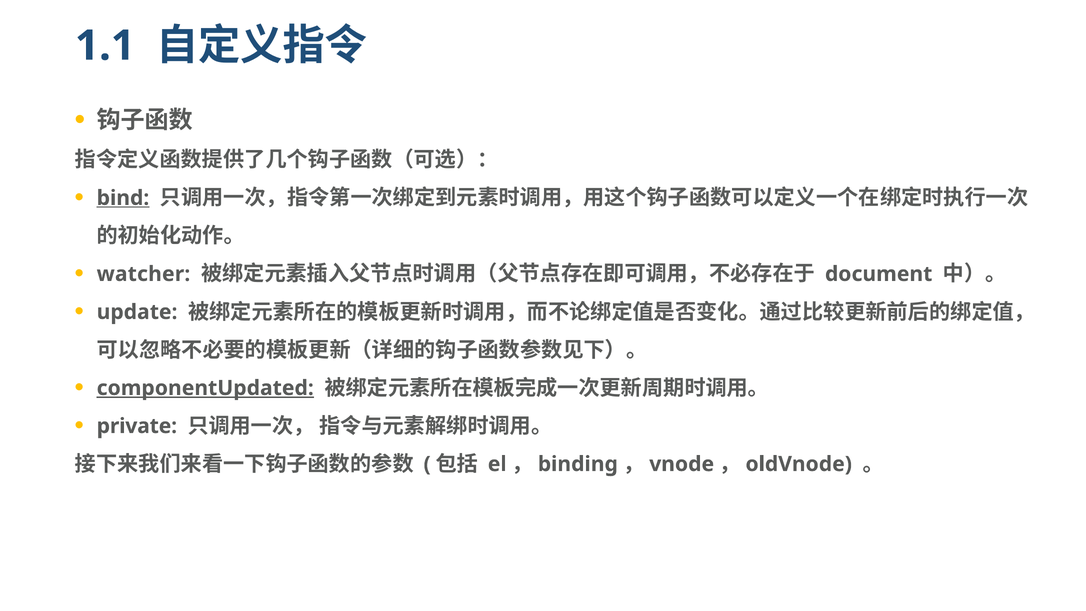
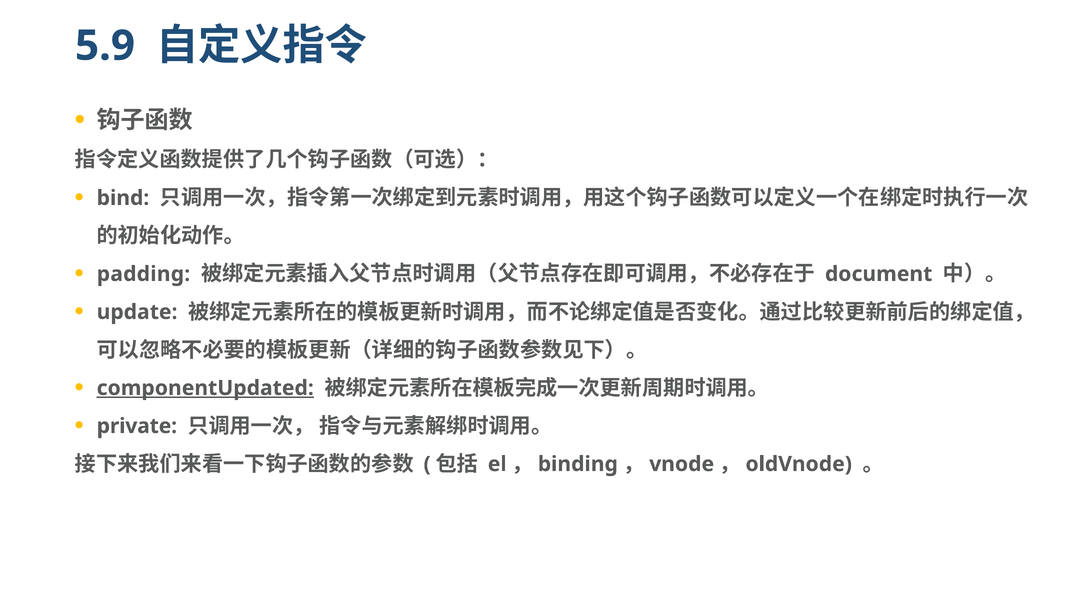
1.1: 1.1 -> 5.9
bind underline: present -> none
watcher: watcher -> padding
